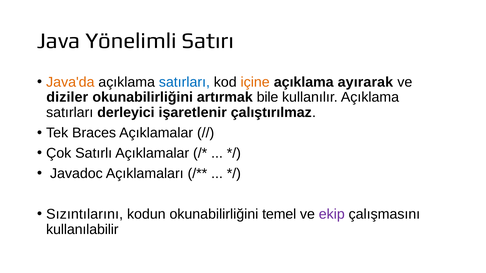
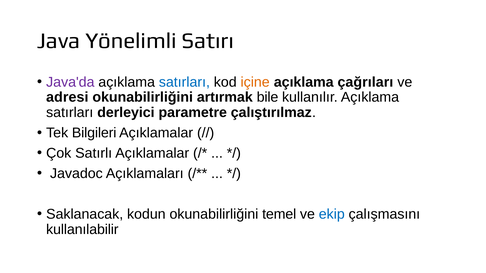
Java'da colour: orange -> purple
ayırarak: ayırarak -> çağrıları
diziler: diziler -> adresi
işaretlenir: işaretlenir -> parametre
Braces: Braces -> Bilgileri
Sızıntılarını: Sızıntılarını -> Saklanacak
ekip colour: purple -> blue
